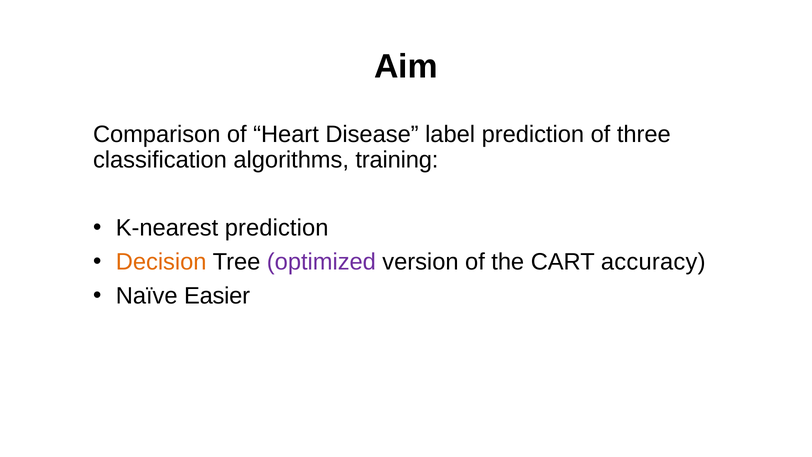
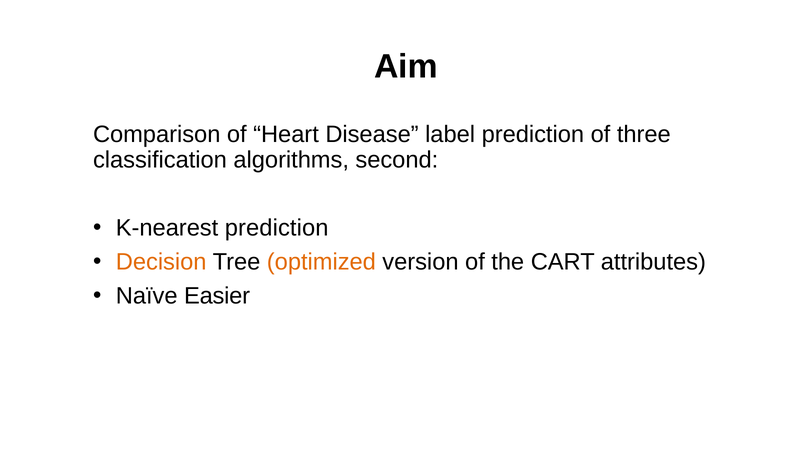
training: training -> second
optimized colour: purple -> orange
accuracy: accuracy -> attributes
